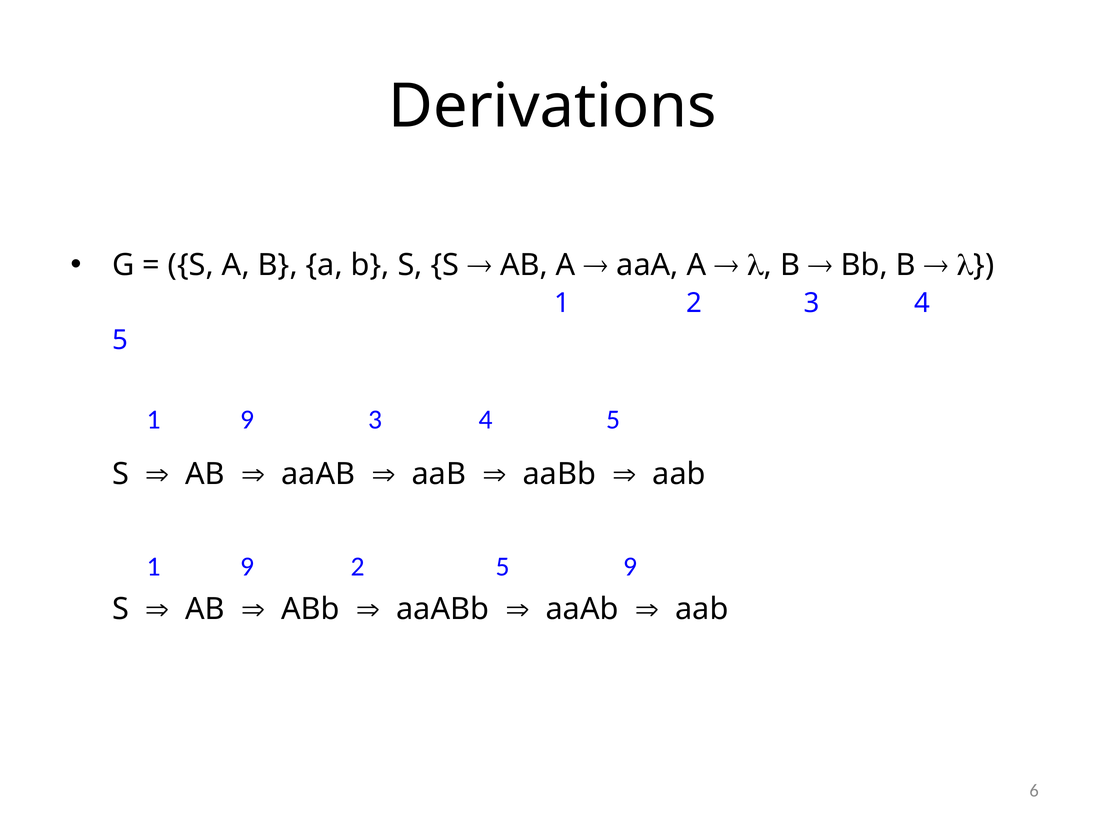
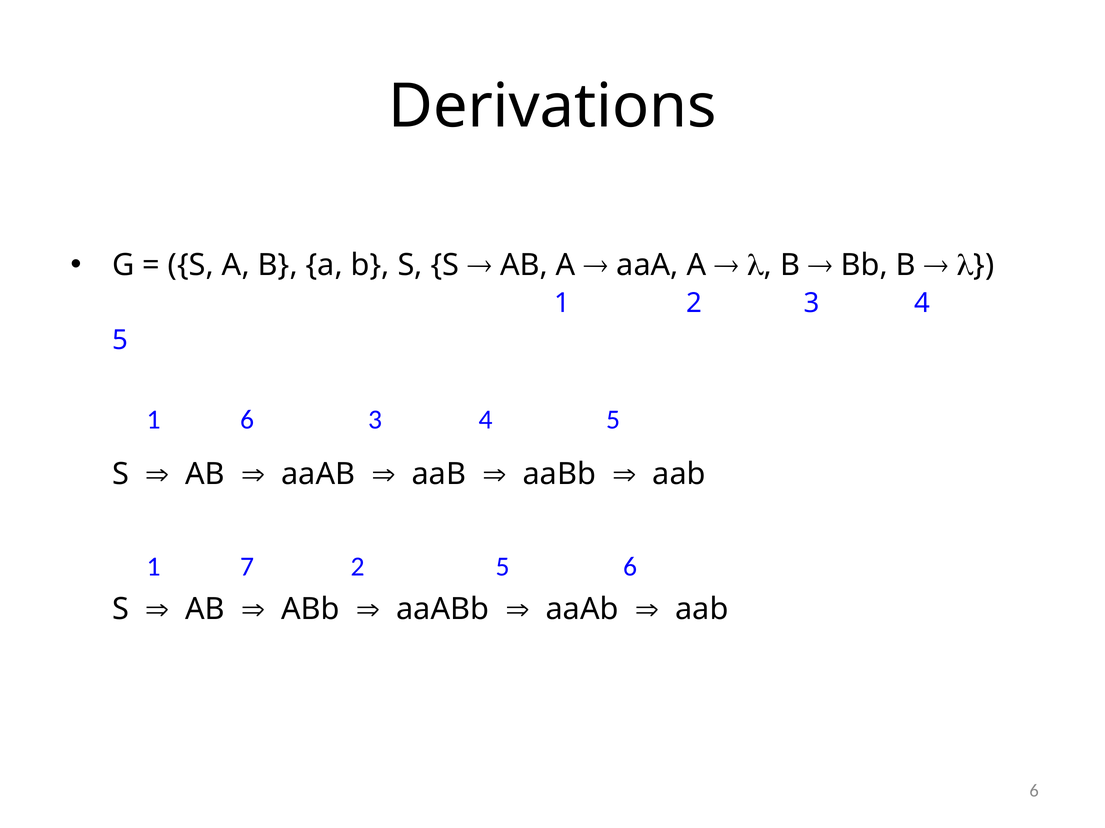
9 at (247, 420): 9 -> 6
9 at (247, 567): 9 -> 7
5 9: 9 -> 6
